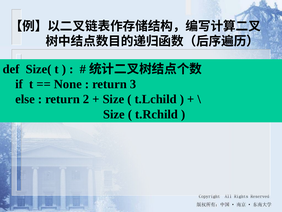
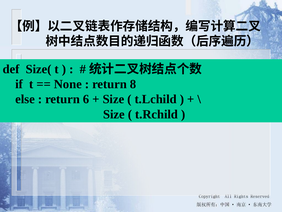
3: 3 -> 8
2: 2 -> 6
